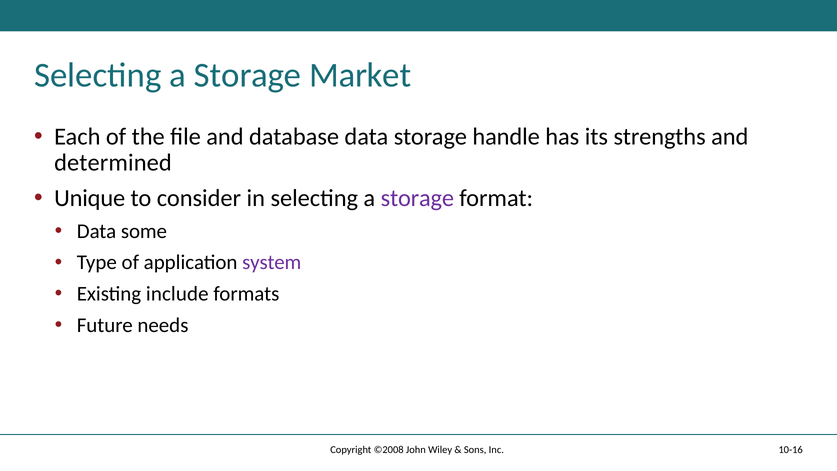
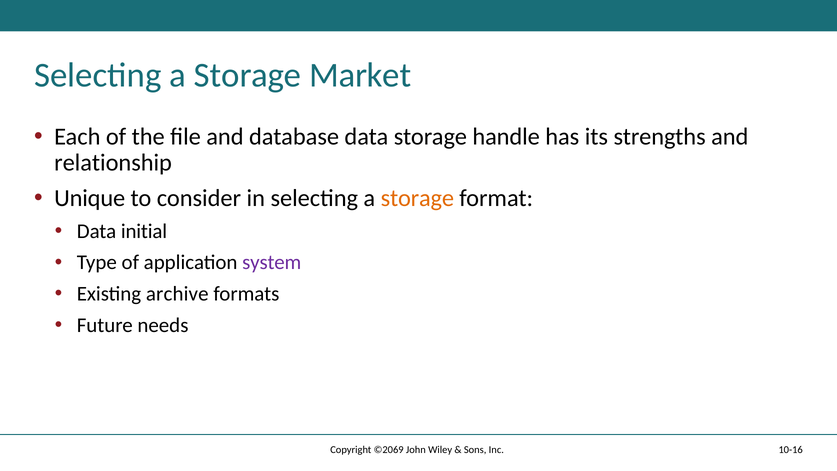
determined: determined -> relationship
storage at (417, 198) colour: purple -> orange
some: some -> initial
include: include -> archive
©2008: ©2008 -> ©2069
